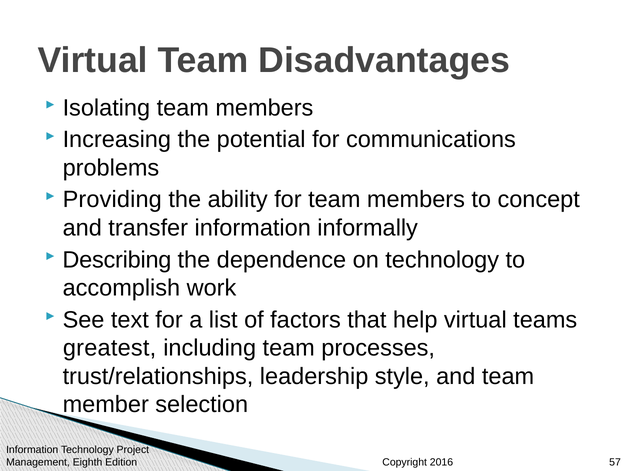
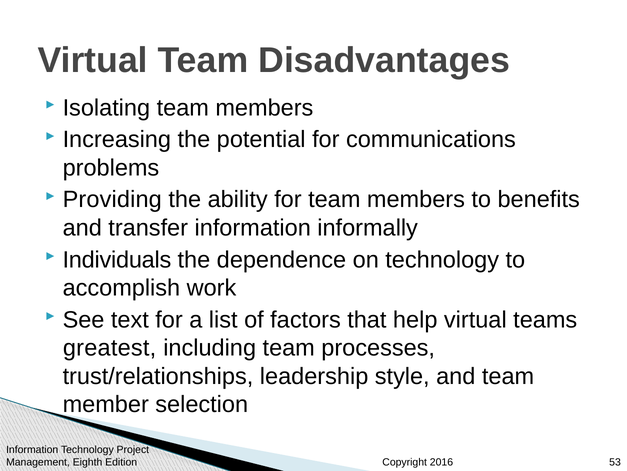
concept: concept -> benefits
Describing: Describing -> Individuals
57: 57 -> 53
